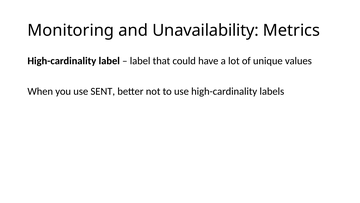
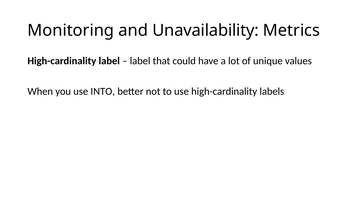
SENT: SENT -> INTO
